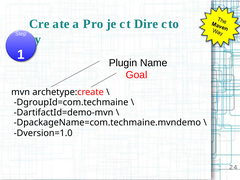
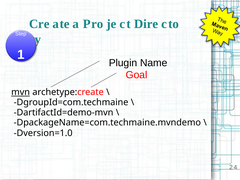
mvn underline: none -> present
